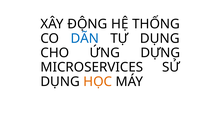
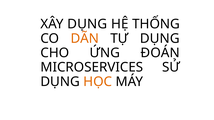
XÂY ĐỘNG: ĐỘNG -> DỤNG
DÃN colour: blue -> orange
DỰNG: DỰNG -> ĐOÁN
